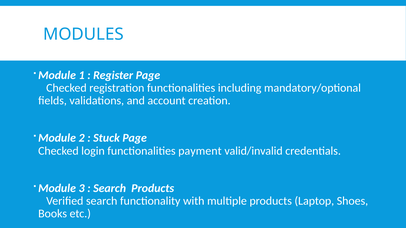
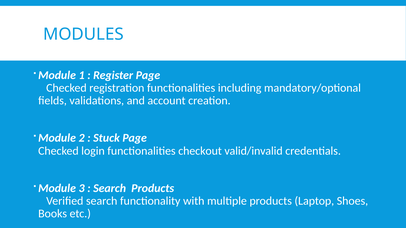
payment: payment -> checkout
